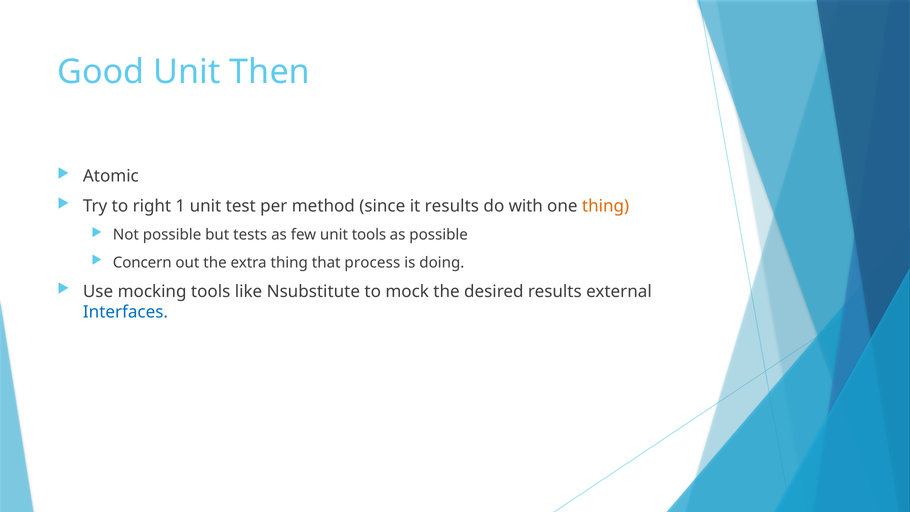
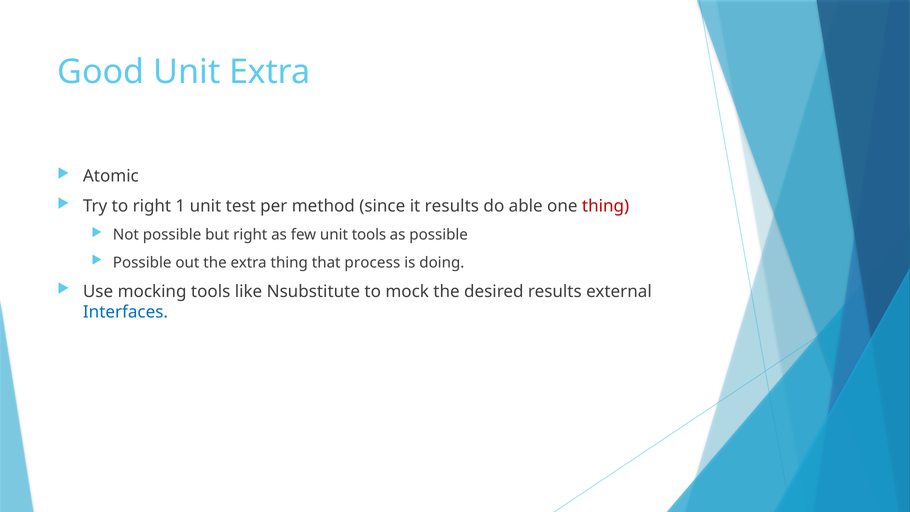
Unit Then: Then -> Extra
with: with -> able
thing at (606, 206) colour: orange -> red
but tests: tests -> right
Concern at (142, 262): Concern -> Possible
